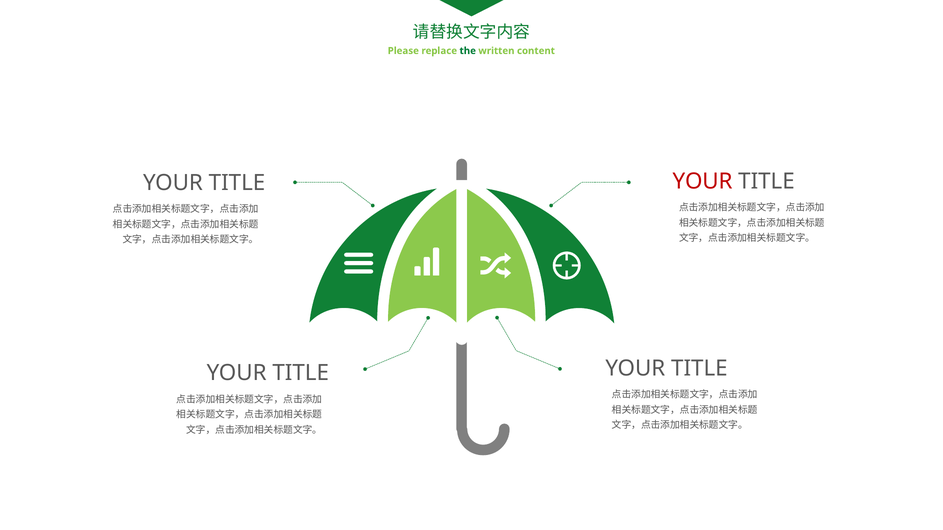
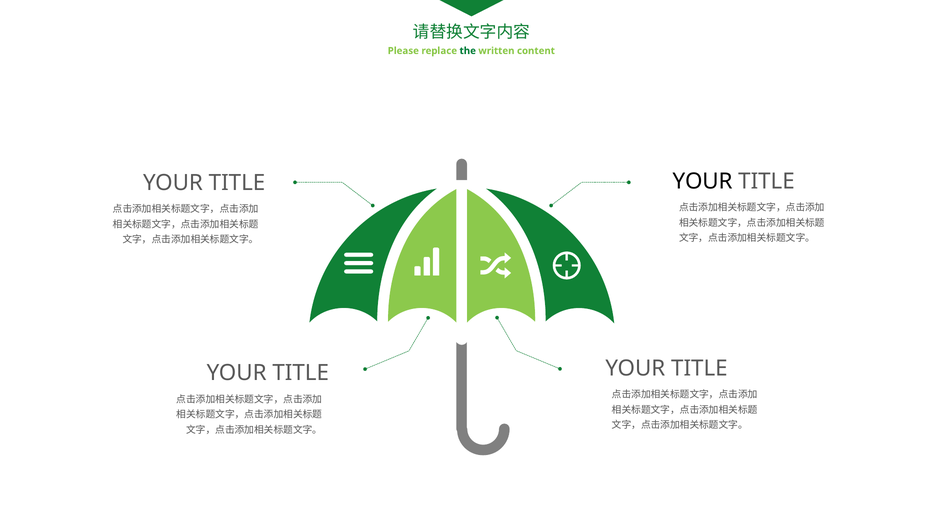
YOUR at (702, 182) colour: red -> black
